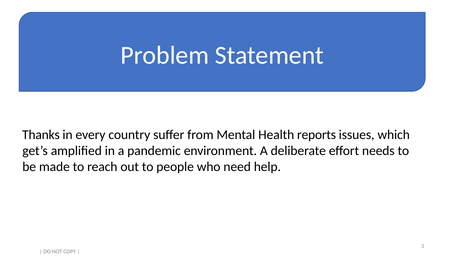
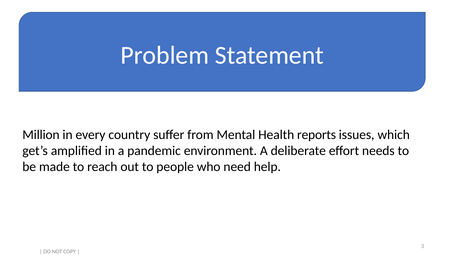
Thanks: Thanks -> Million
